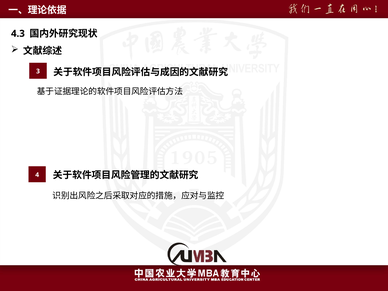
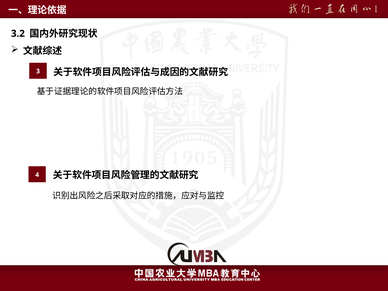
4.3: 4.3 -> 3.2
